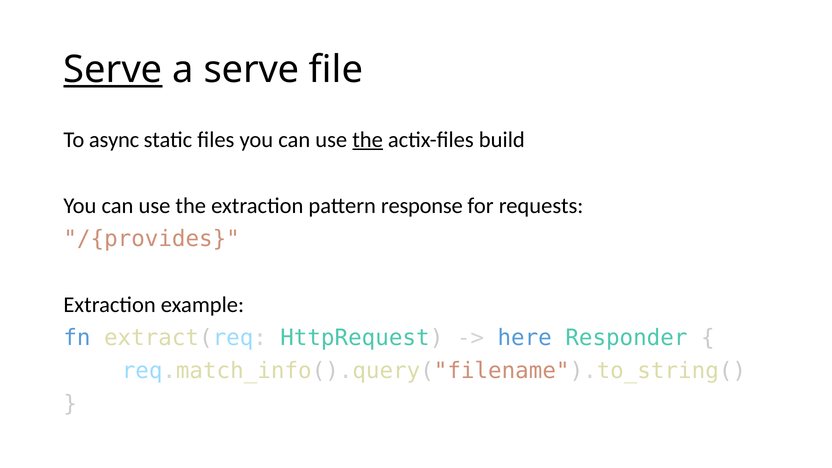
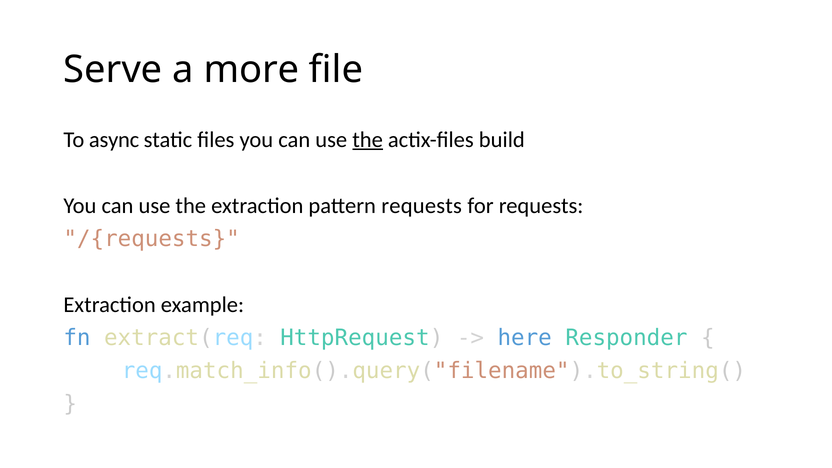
Serve at (113, 70) underline: present -> none
a serve: serve -> more
pattern response: response -> requests
/{provides: /{provides -> /{requests
